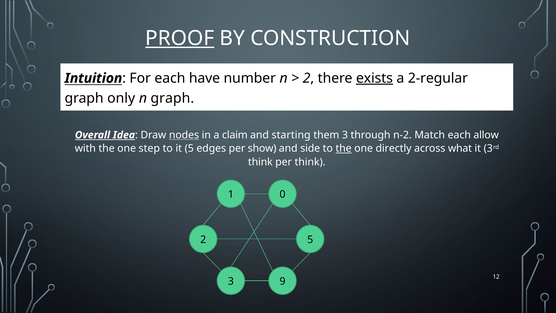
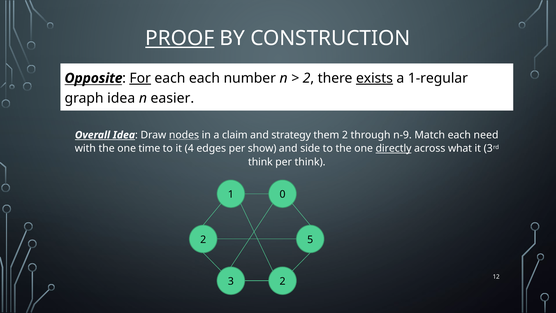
Intuition: Intuition -> Opposite
For underline: none -> present
each have: have -> each
2-regular: 2-regular -> 1-regular
graph only: only -> idea
n graph: graph -> easier
starting: starting -> strategy
them 3: 3 -> 2
n-2: n-2 -> n-9
allow: allow -> need
step: step -> time
it 5: 5 -> 4
the at (344, 148) underline: present -> none
directly underline: none -> present
3 9: 9 -> 2
